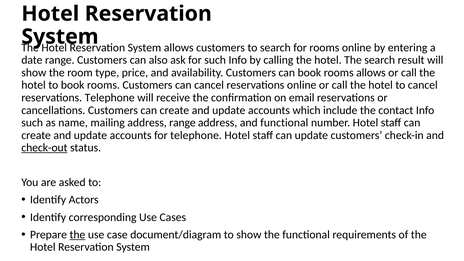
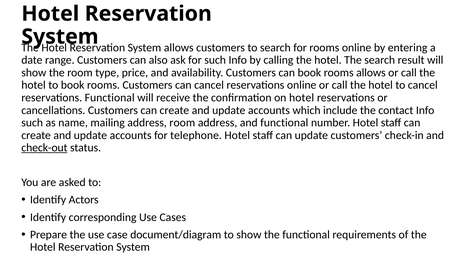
reservations Telephone: Telephone -> Functional
on email: email -> hotel
address range: range -> room
the at (77, 235) underline: present -> none
